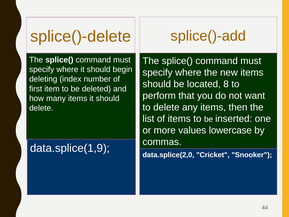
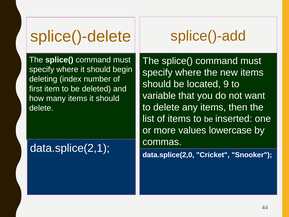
8: 8 -> 9
perform: perform -> variable
data.splice(1,9: data.splice(1,9 -> data.splice(2,1
